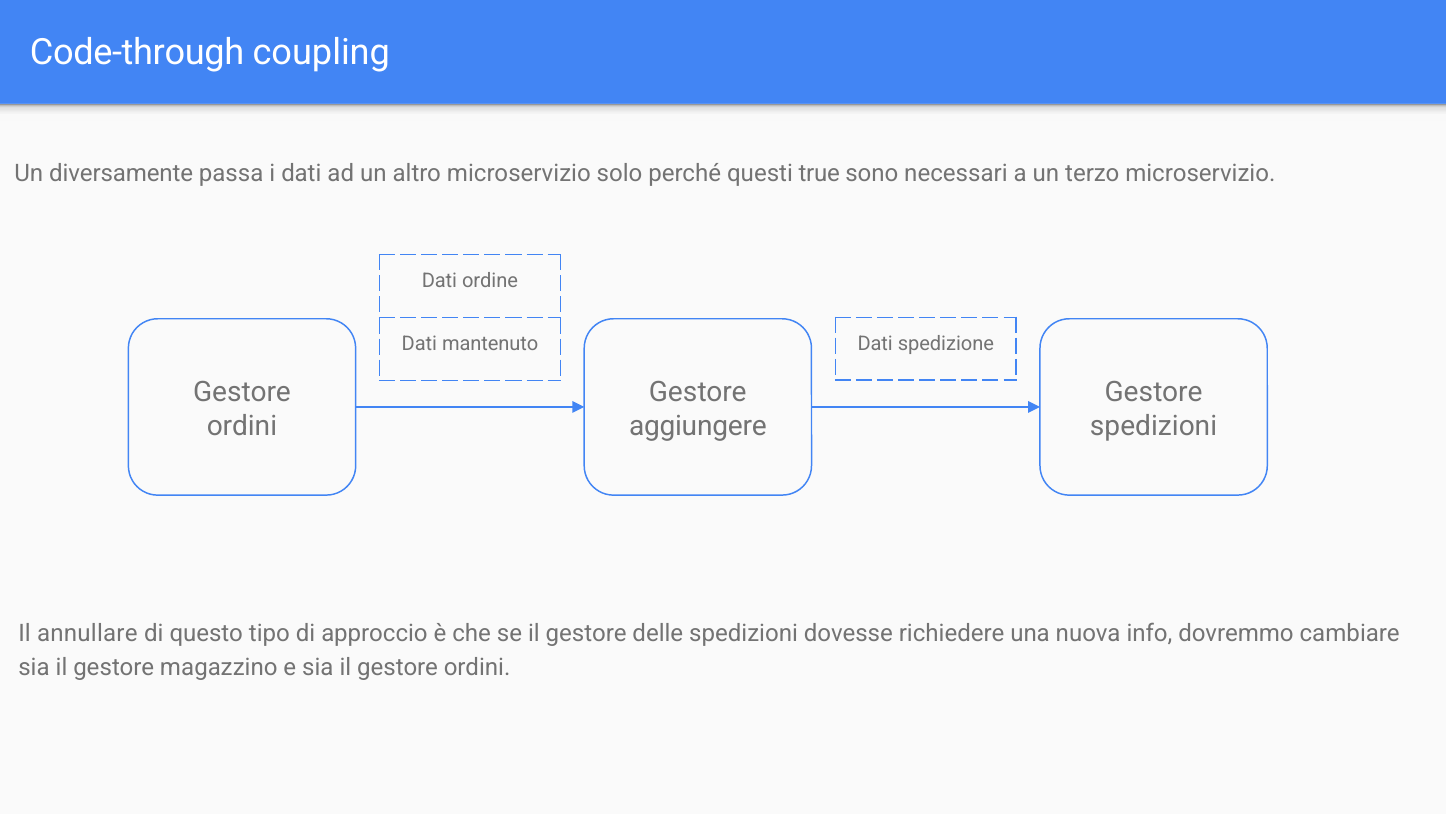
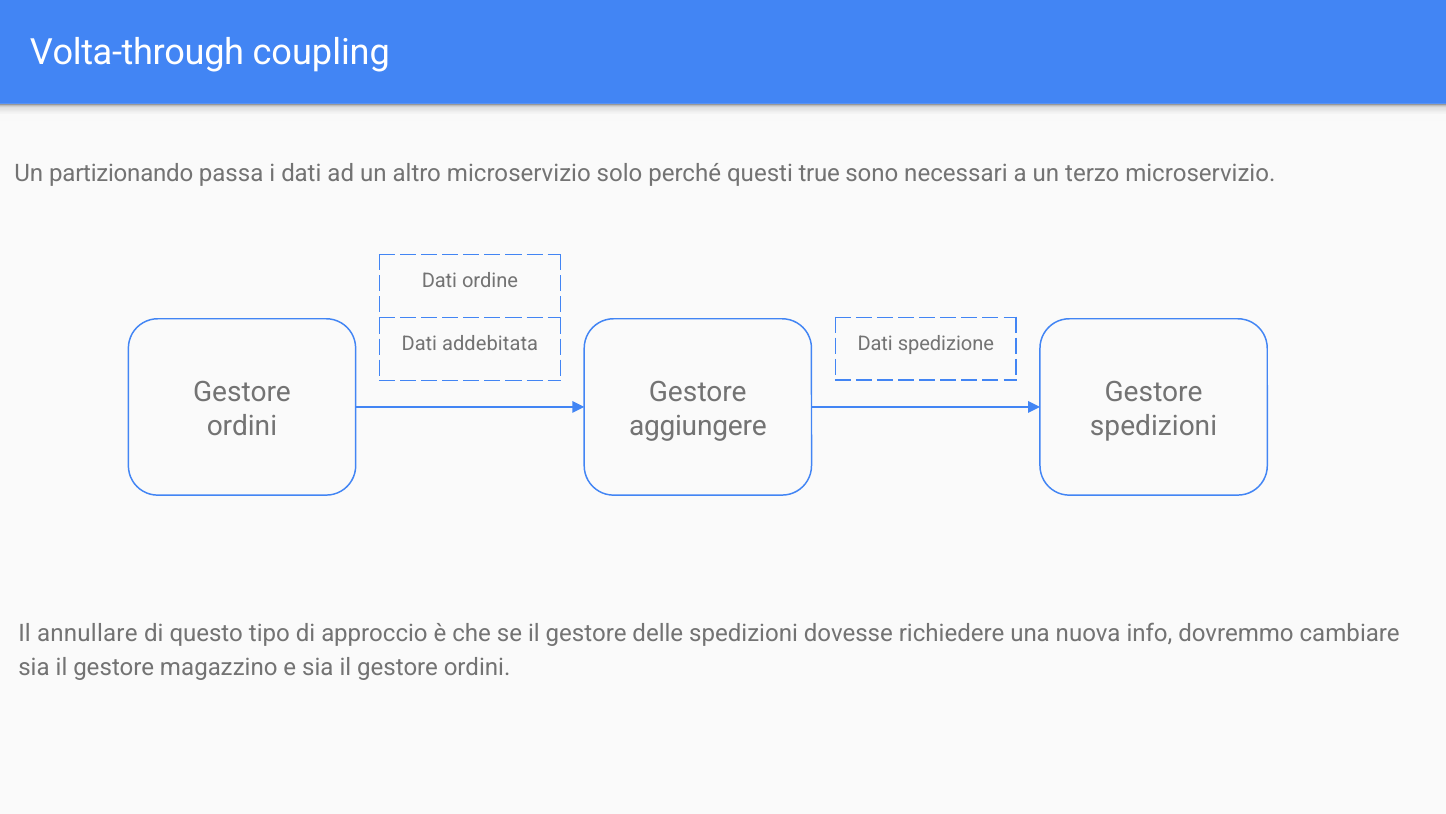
Code-through: Code-through -> Volta-through
diversamente: diversamente -> partizionando
mantenuto: mantenuto -> addebitata
